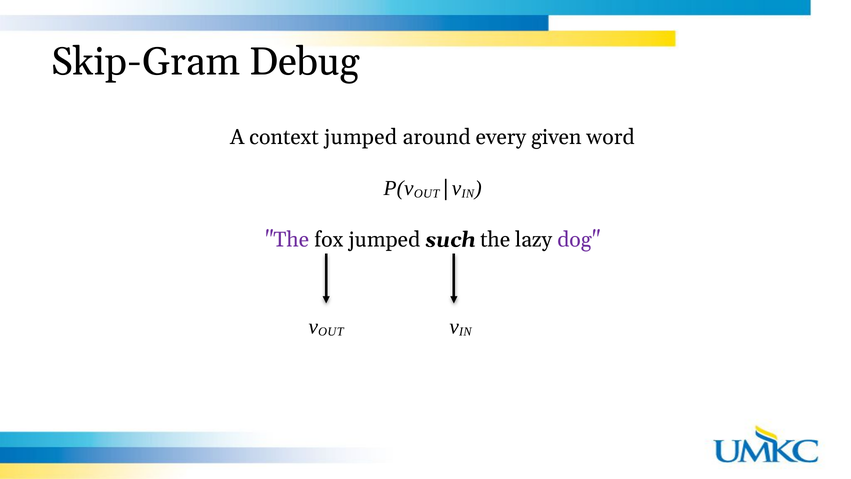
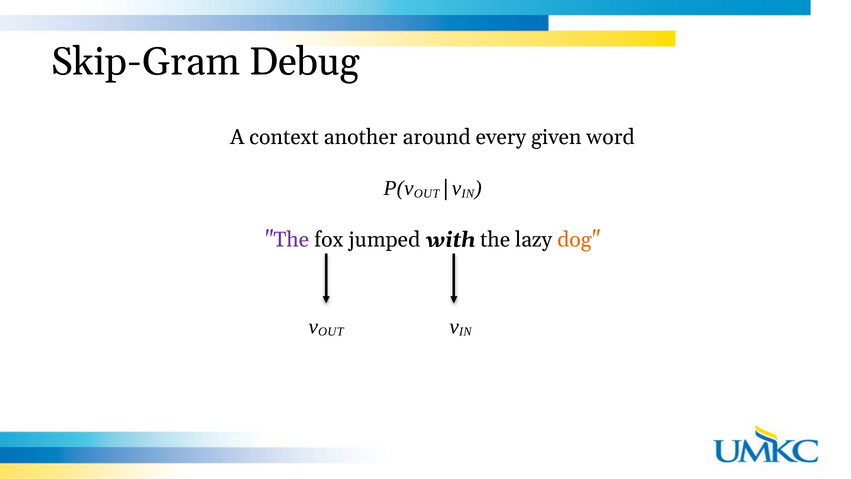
context jumped: jumped -> another
such: such -> with
dog colour: purple -> orange
